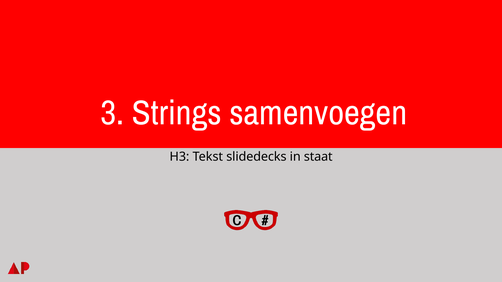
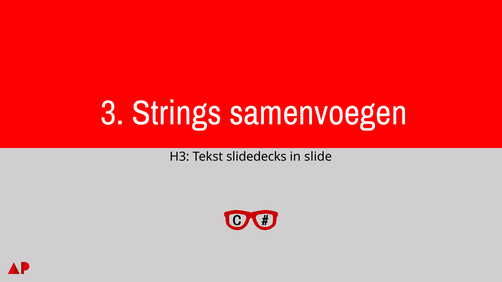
staat: staat -> slide
